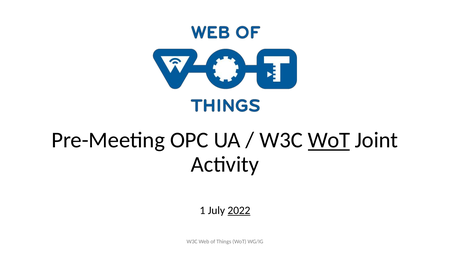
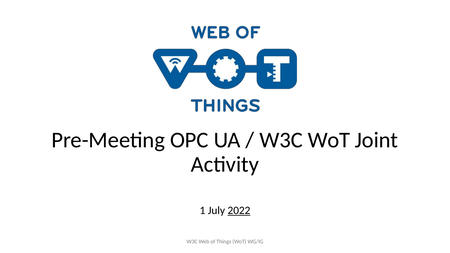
WoT at (329, 140) underline: present -> none
